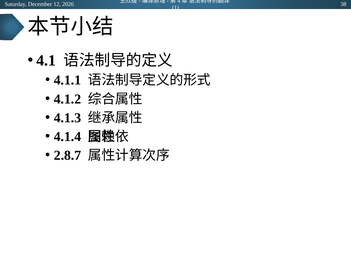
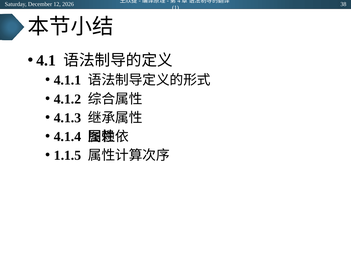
2.8.7: 2.8.7 -> 1.1.5
